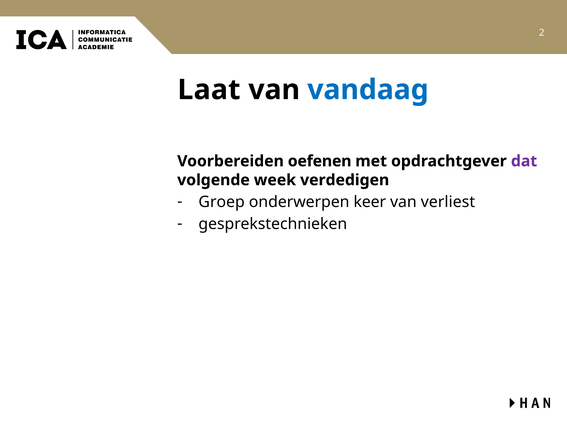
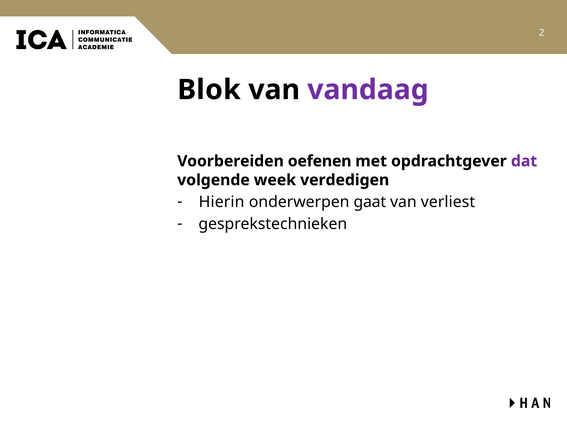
Laat: Laat -> Blok
vandaag colour: blue -> purple
Groep: Groep -> Hierin
keer: keer -> gaat
